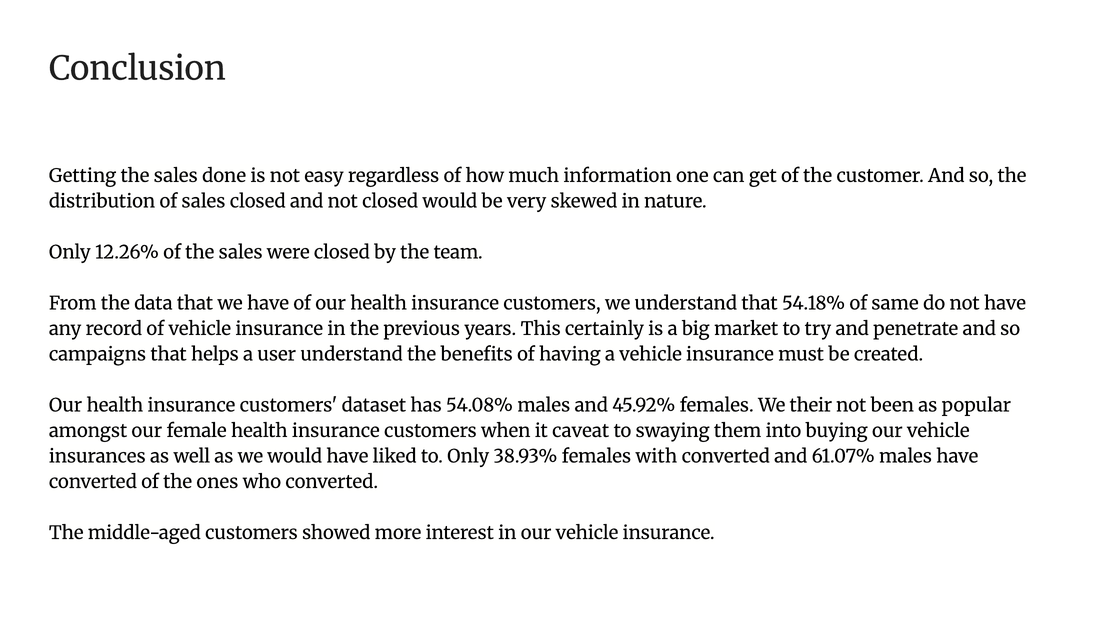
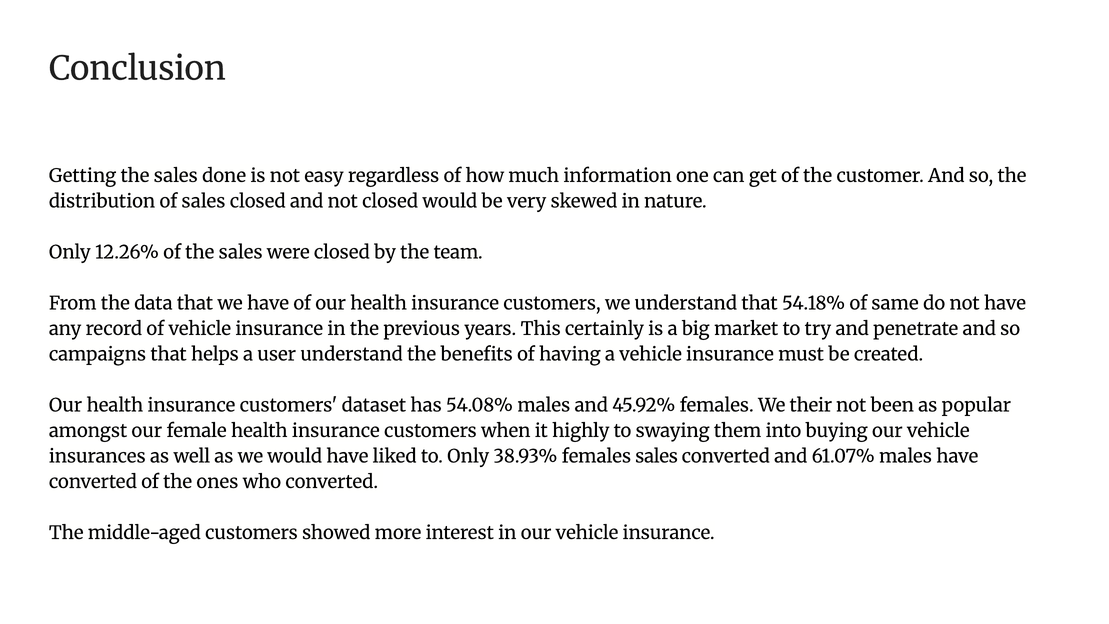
caveat: caveat -> highly
females with: with -> sales
